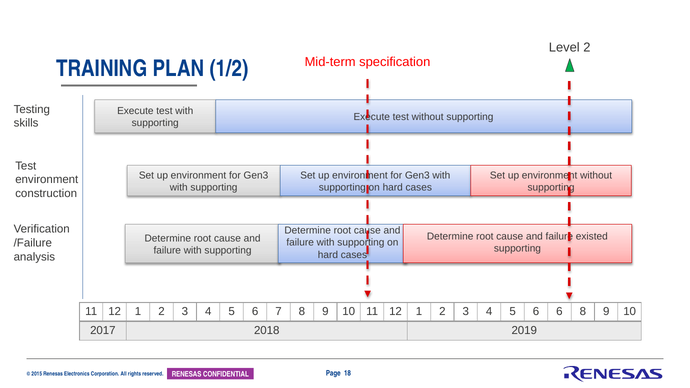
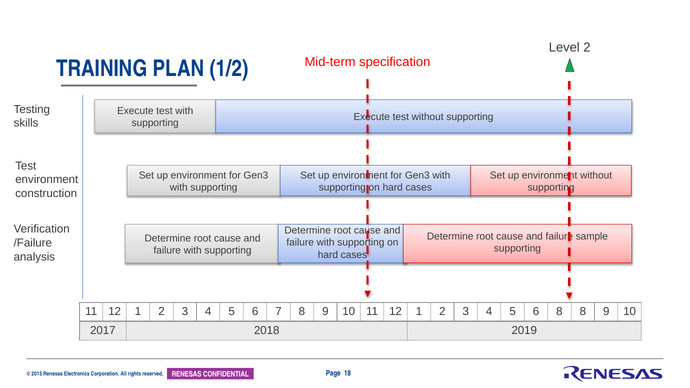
existed: existed -> sample
6 6: 6 -> 8
